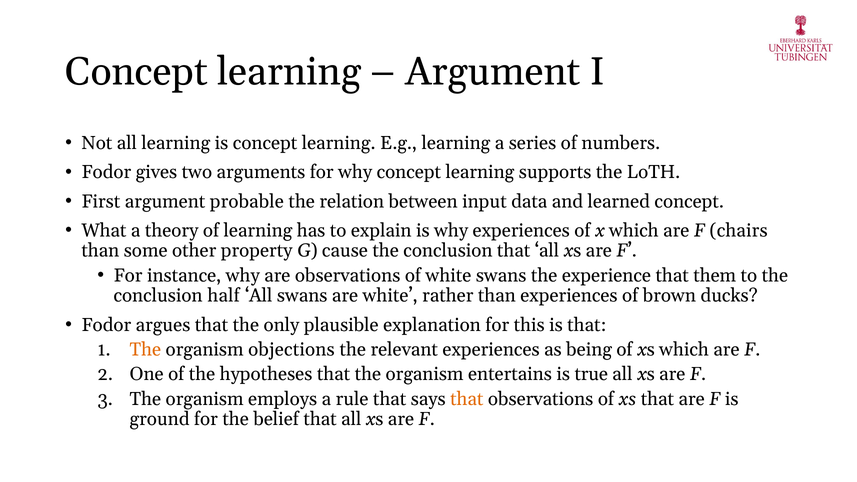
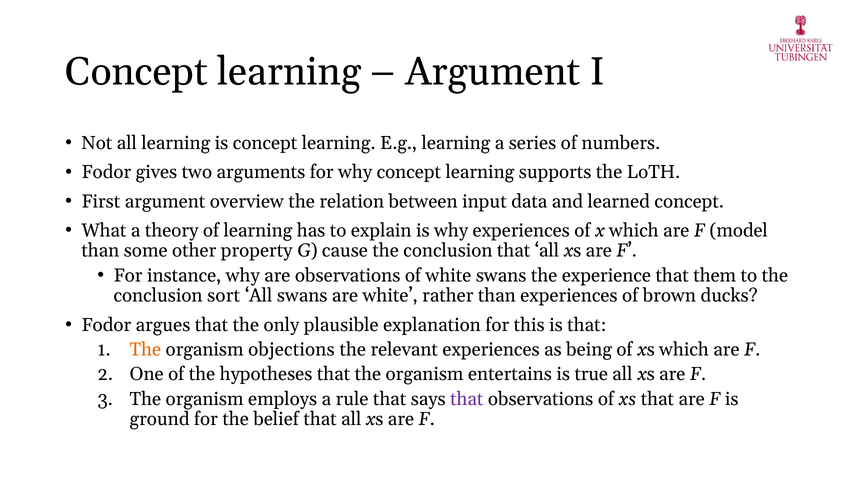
probable: probable -> overview
chairs: chairs -> model
half: half -> sort
that at (467, 399) colour: orange -> purple
